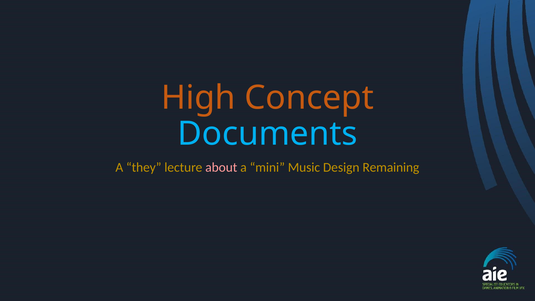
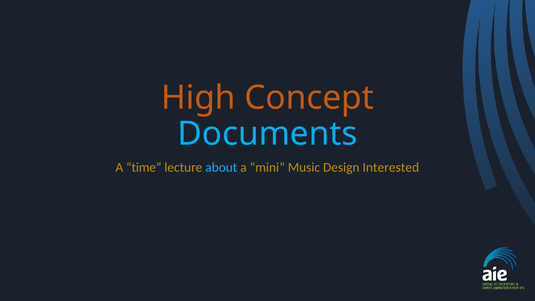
they: they -> time
about colour: pink -> light blue
Remaining: Remaining -> Interested
